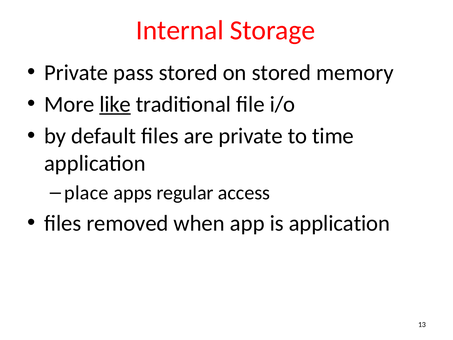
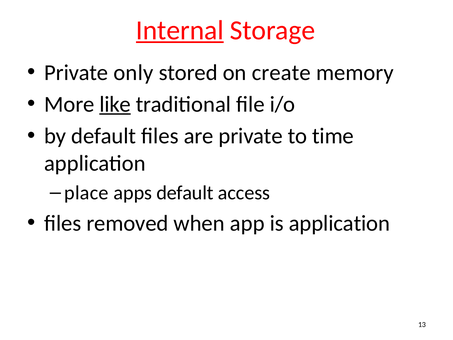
Internal underline: none -> present
pass: pass -> only
on stored: stored -> create
apps regular: regular -> default
